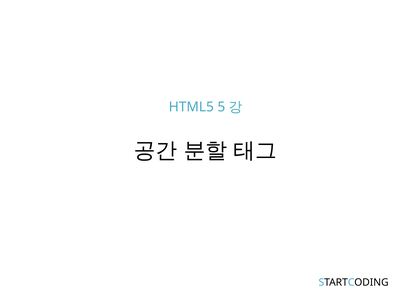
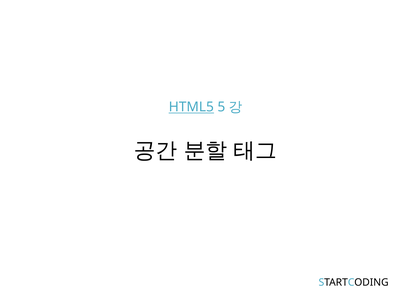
HTML5 underline: none -> present
